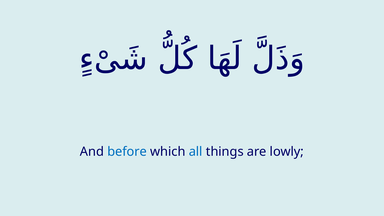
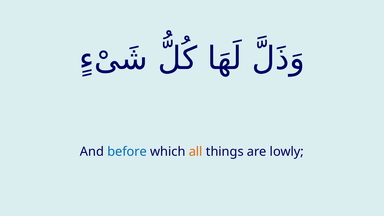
all colour: blue -> orange
